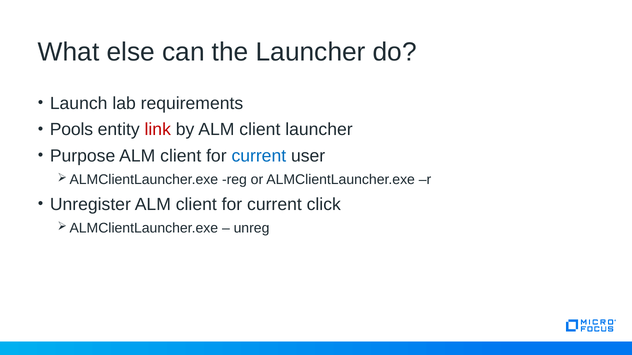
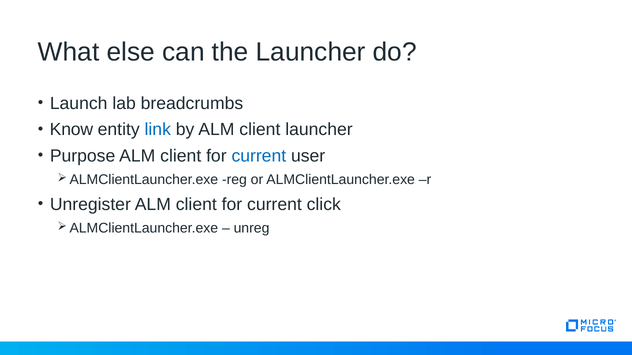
requirements: requirements -> breadcrumbs
Pools: Pools -> Know
link colour: red -> blue
